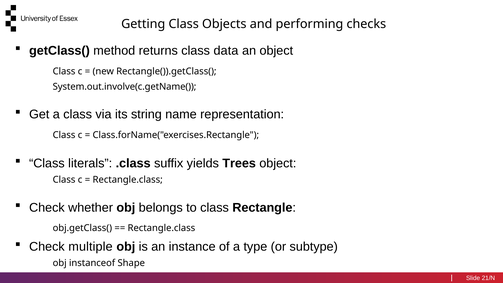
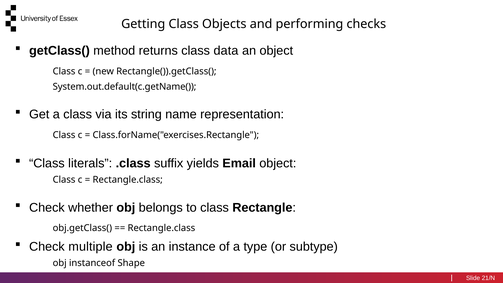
System.out.involve(c.getName(: System.out.involve(c.getName( -> System.out.default(c.getName(
Trees: Trees -> Email
